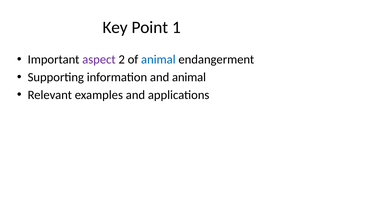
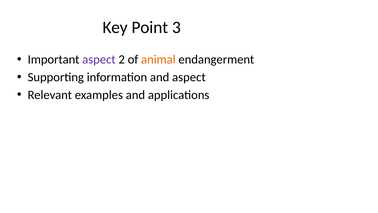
1: 1 -> 3
animal at (158, 59) colour: blue -> orange
and animal: animal -> aspect
